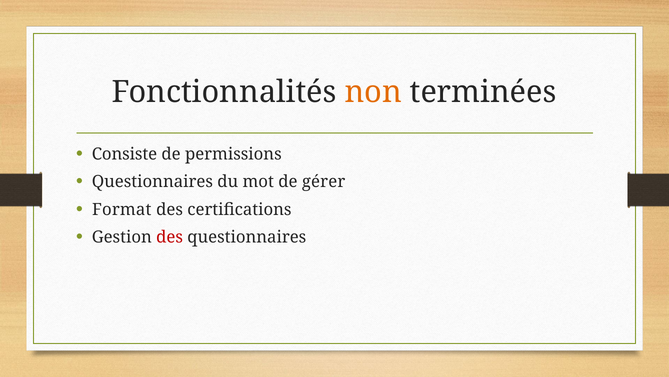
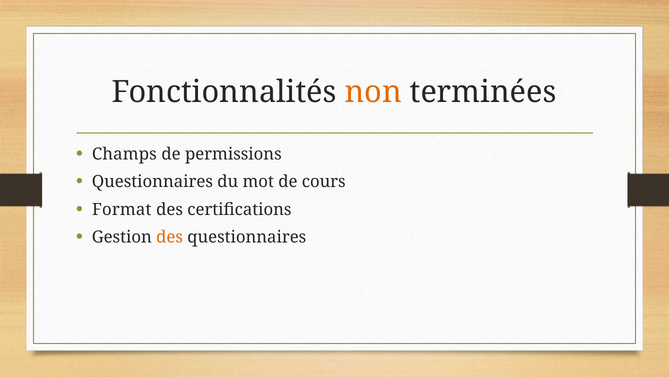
Consiste: Consiste -> Champs
gérer: gérer -> cours
des at (170, 237) colour: red -> orange
